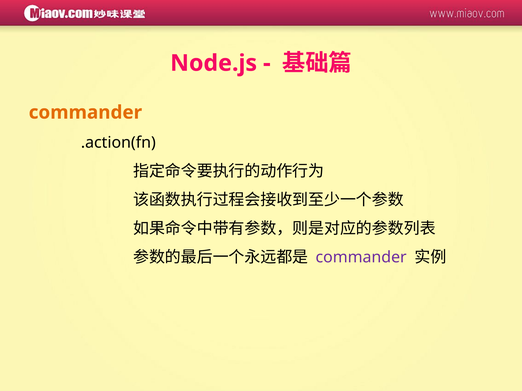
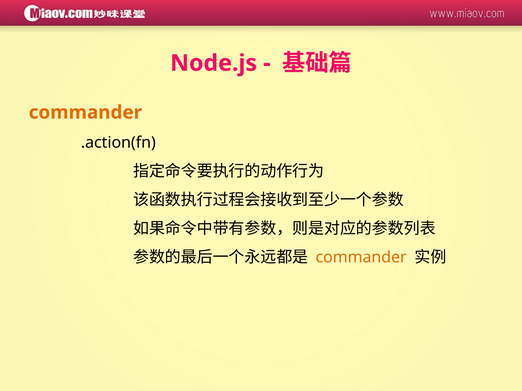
commander at (361, 258) colour: purple -> orange
